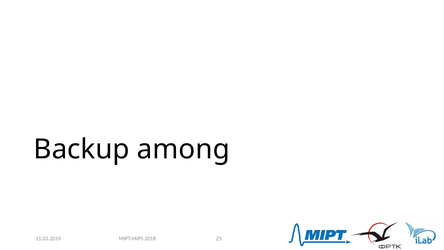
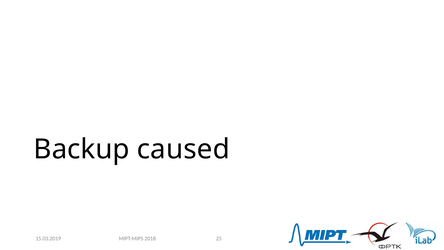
among: among -> caused
